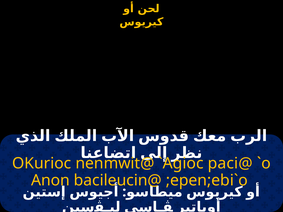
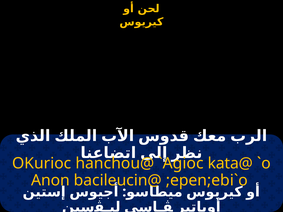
nenmwit@: nenmwit@ -> hanchou@
paci@: paci@ -> kata@
